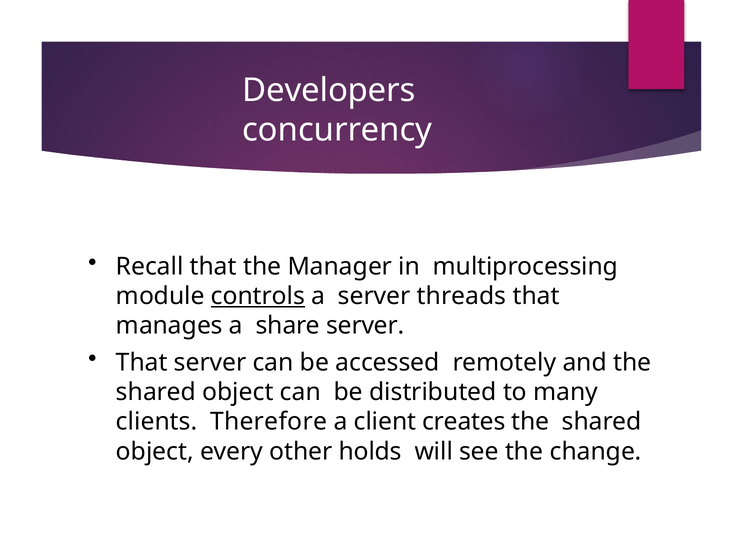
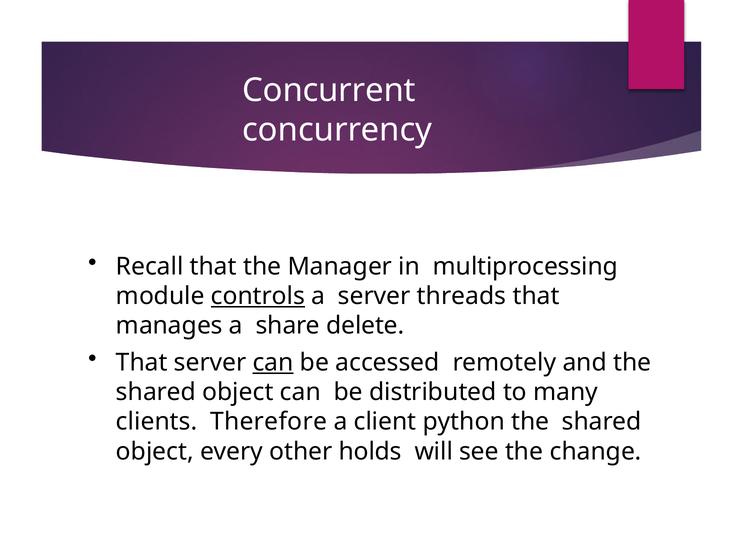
Developers: Developers -> Concurrent
share server: server -> delete
can at (273, 363) underline: none -> present
creates: creates -> python
